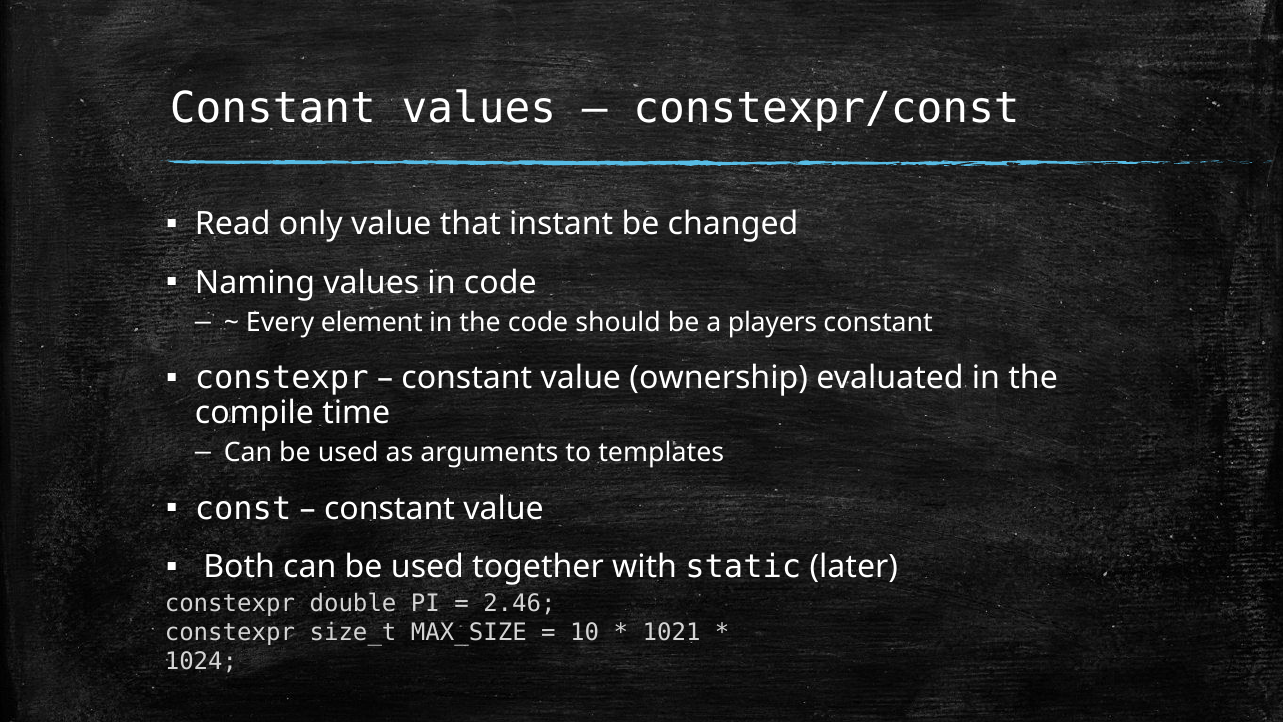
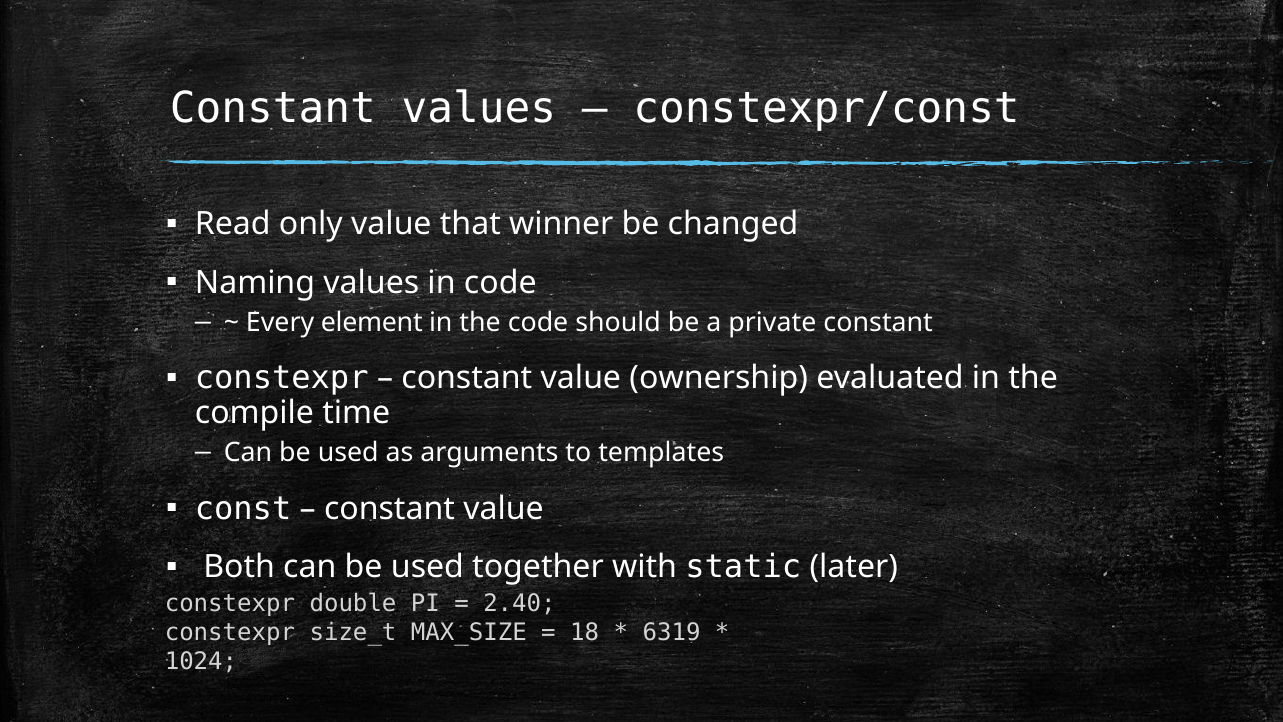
instant: instant -> winner
players: players -> private
2.46: 2.46 -> 2.40
10: 10 -> 18
1021: 1021 -> 6319
